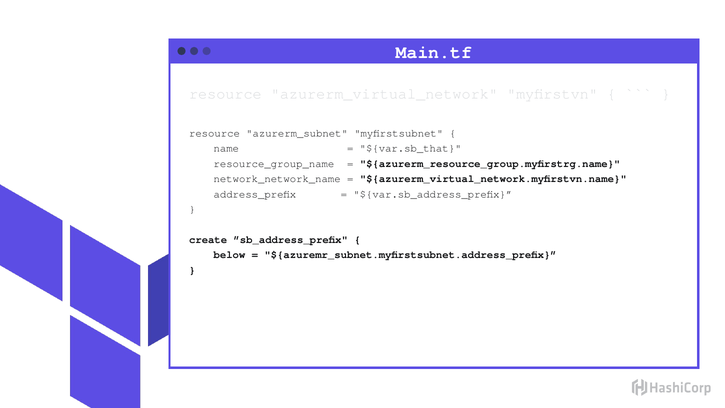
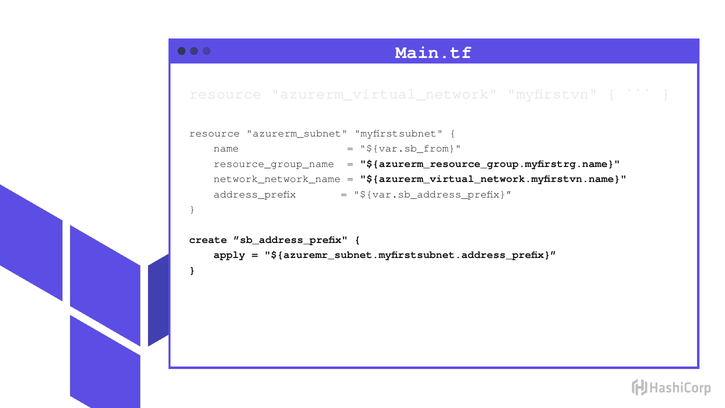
${var.sb_that: ${var.sb_that -> ${var.sb_from
below: below -> apply
